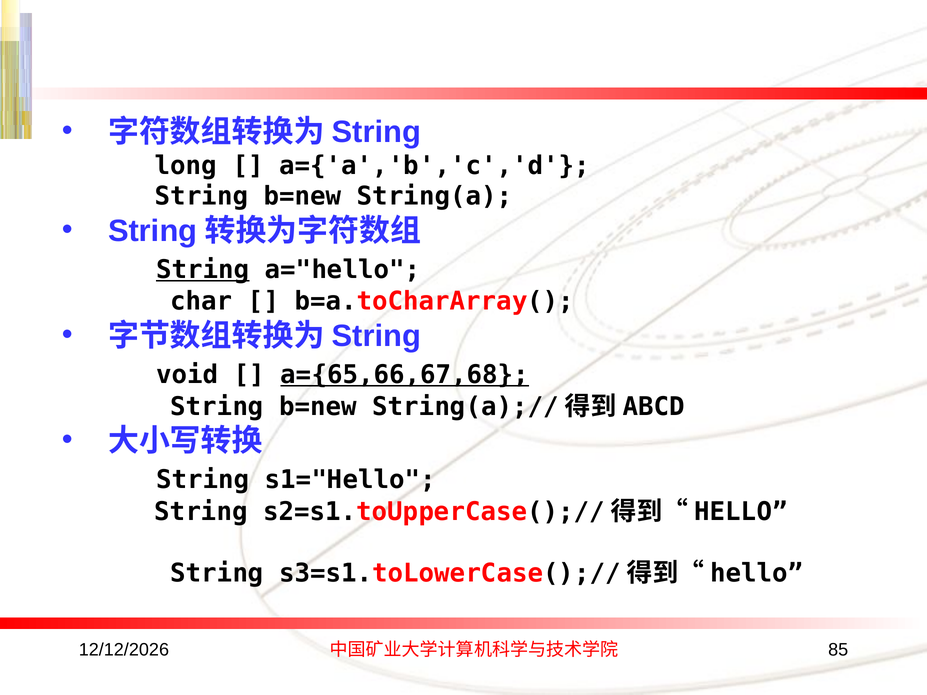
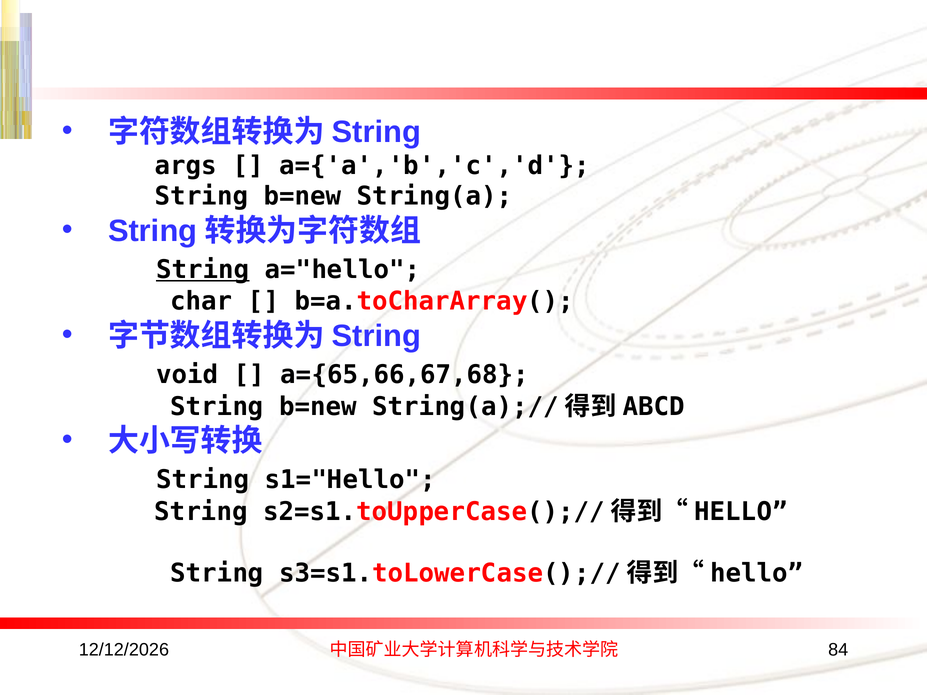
long: long -> args
a={65,66,67,68 underline: present -> none
85: 85 -> 84
